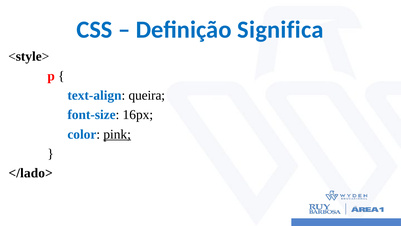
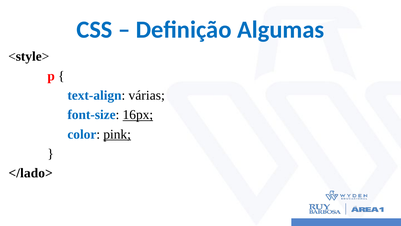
Significa: Significa -> Algumas
queira: queira -> várias
16px underline: none -> present
